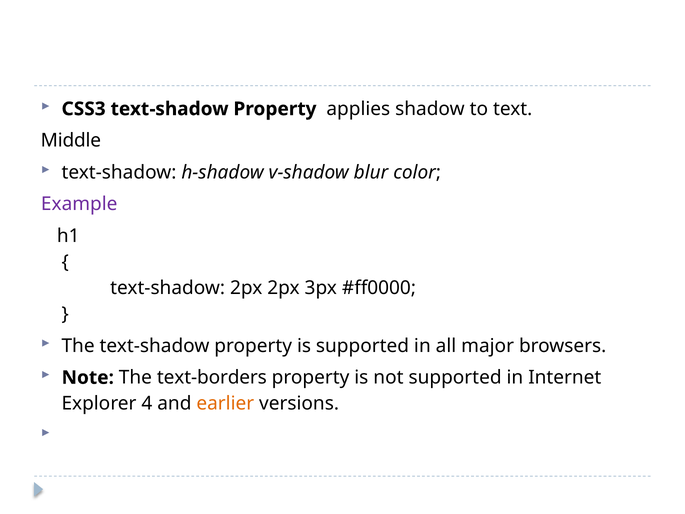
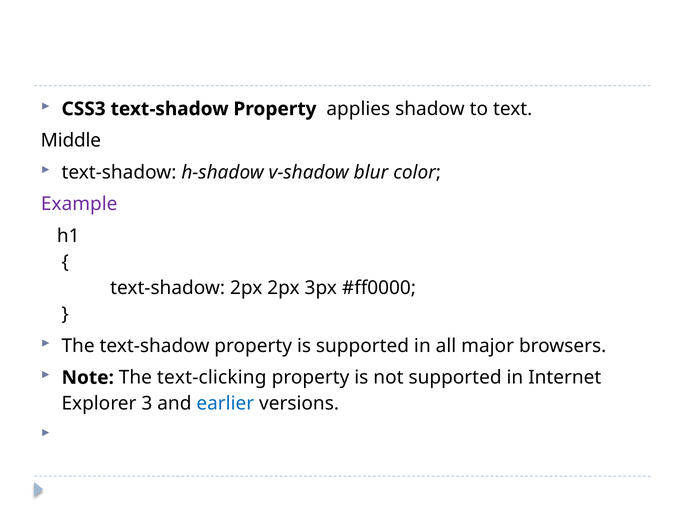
text-borders: text-borders -> text-clicking
4: 4 -> 3
earlier colour: orange -> blue
